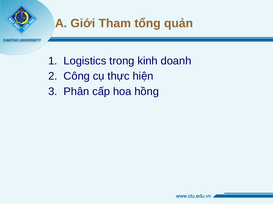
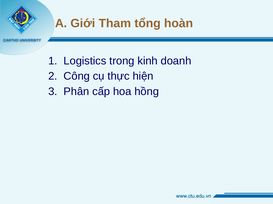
quản: quản -> hoàn
